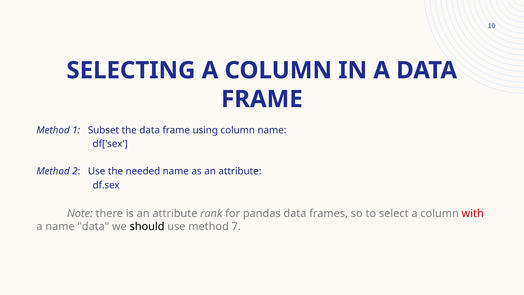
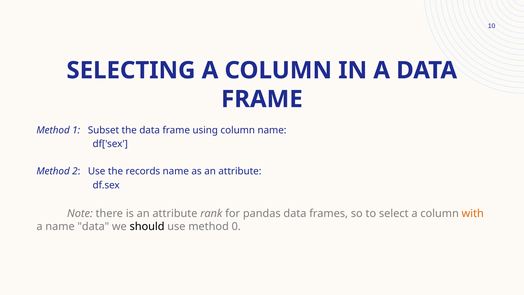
needed: needed -> records
with colour: red -> orange
7: 7 -> 0
